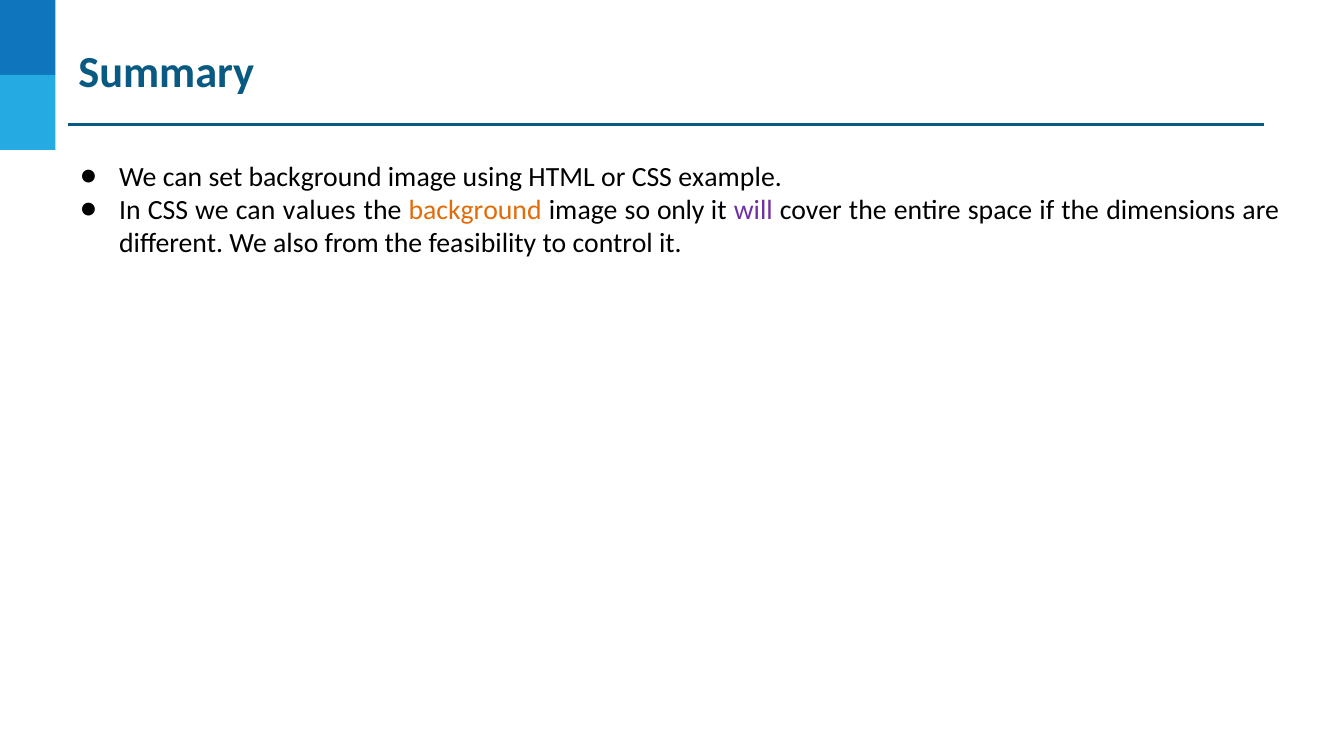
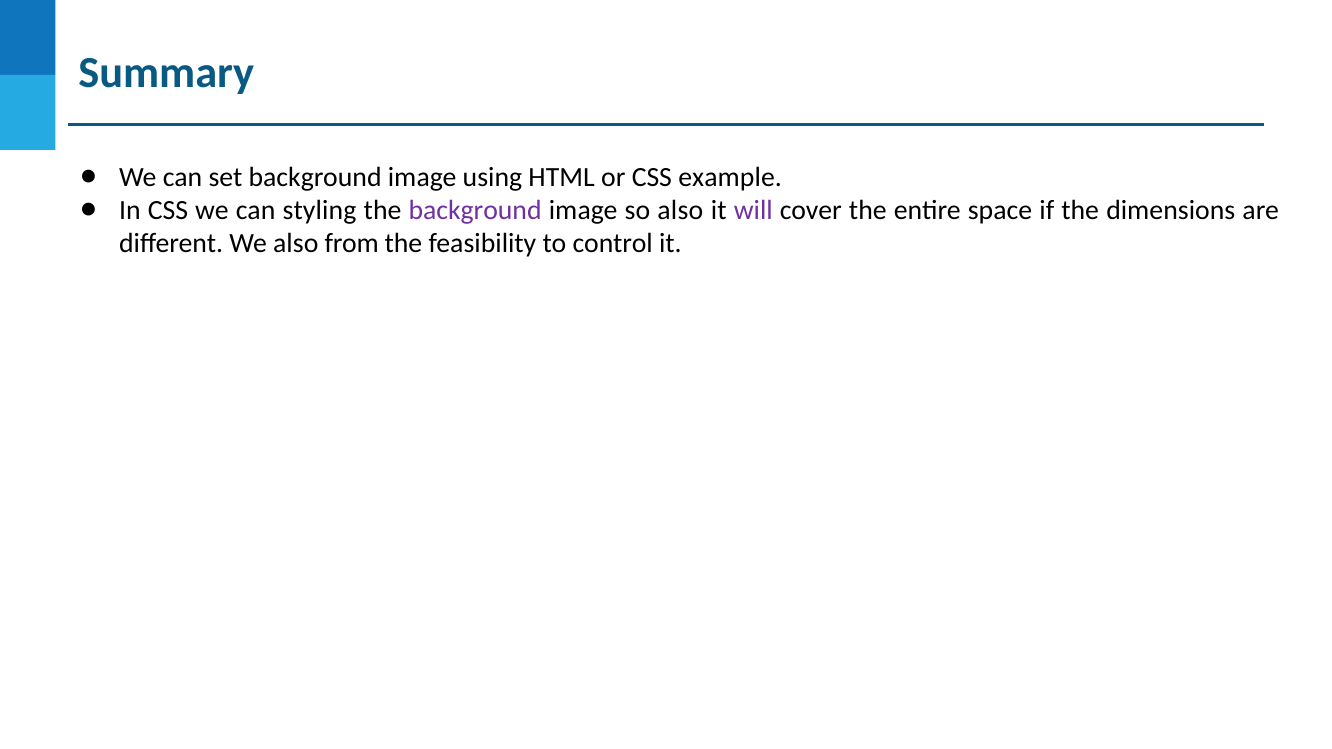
values: values -> styling
background at (475, 210) colour: orange -> purple
so only: only -> also
